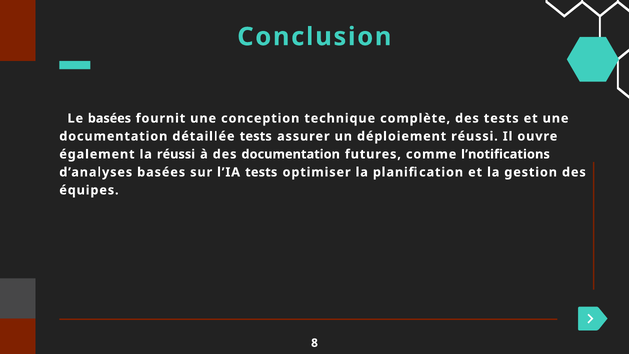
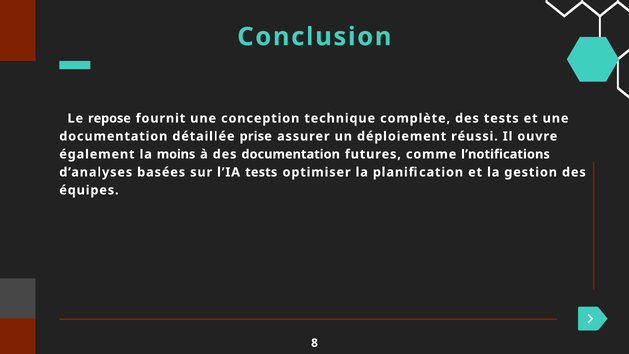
Le basées: basées -> repose
détaillée tests: tests -> prise
la réussi: réussi -> moins
